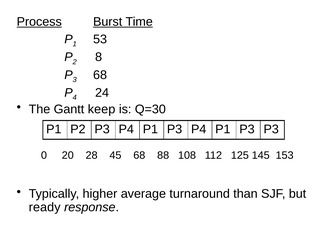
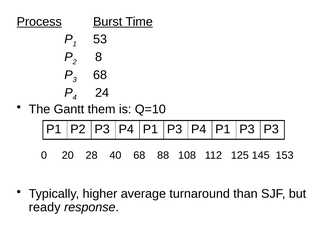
keep: keep -> them
Q=30: Q=30 -> Q=10
45: 45 -> 40
